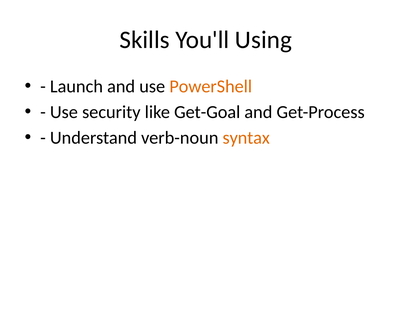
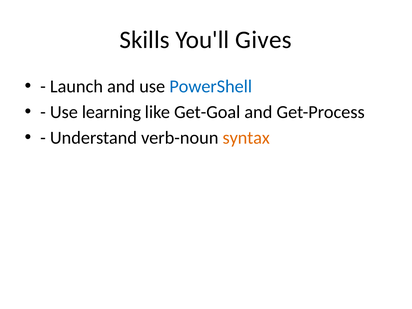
Using: Using -> Gives
PowerShell colour: orange -> blue
security: security -> learning
